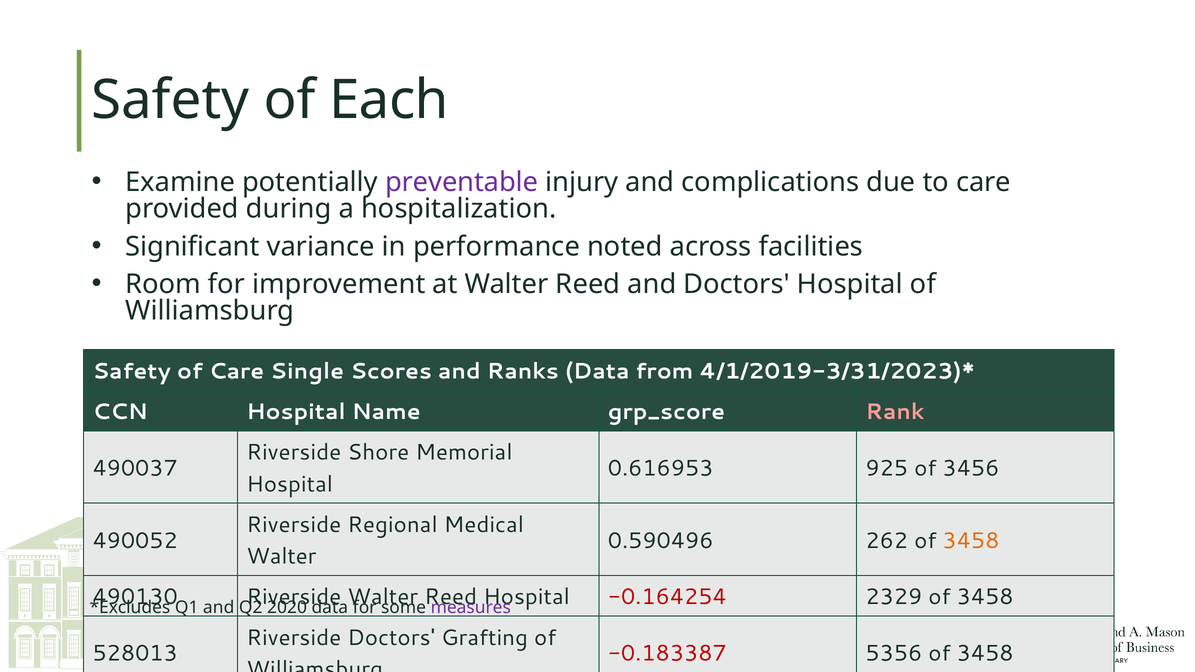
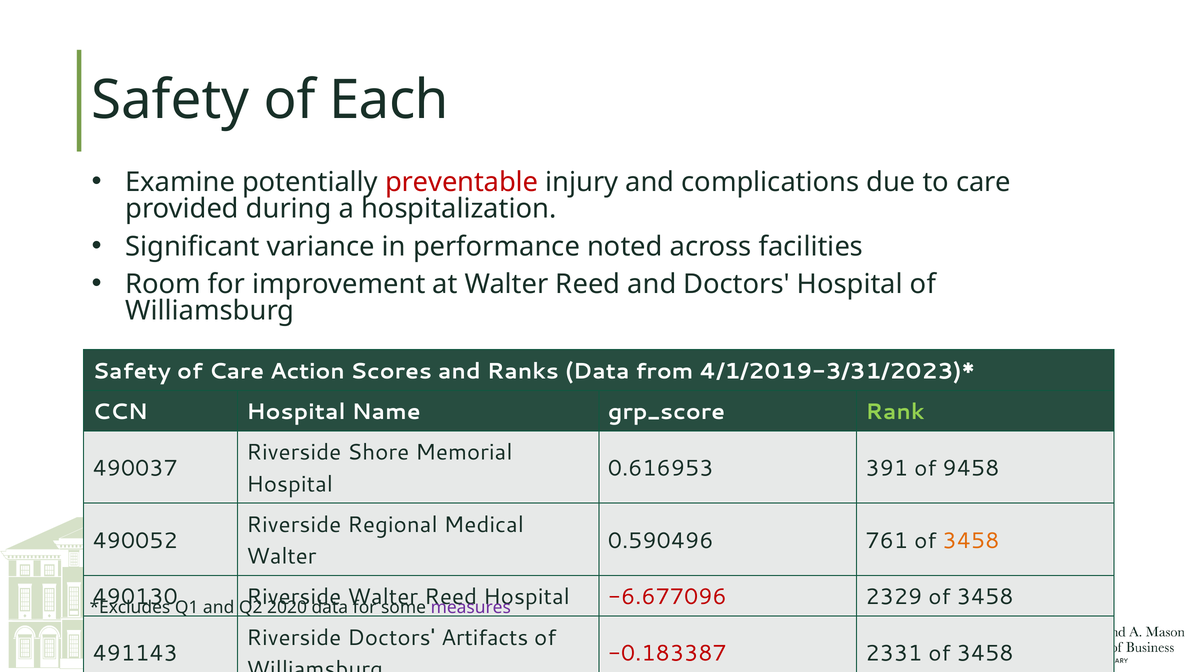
preventable colour: purple -> red
Single: Single -> Action
Rank colour: pink -> light green
925: 925 -> 391
3456: 3456 -> 9458
262: 262 -> 761
-0.164254: -0.164254 -> -6.677096
Grafting: Grafting -> Artifacts
528013: 528013 -> 491143
5356: 5356 -> 2331
